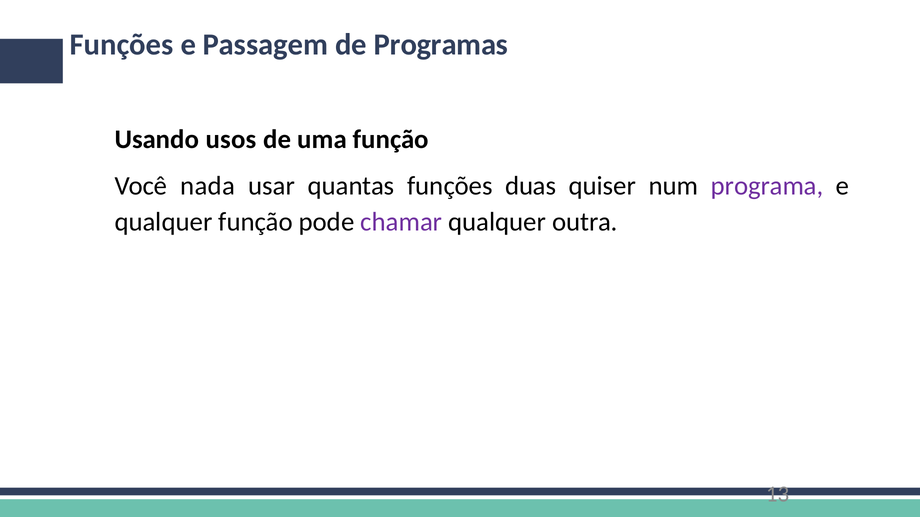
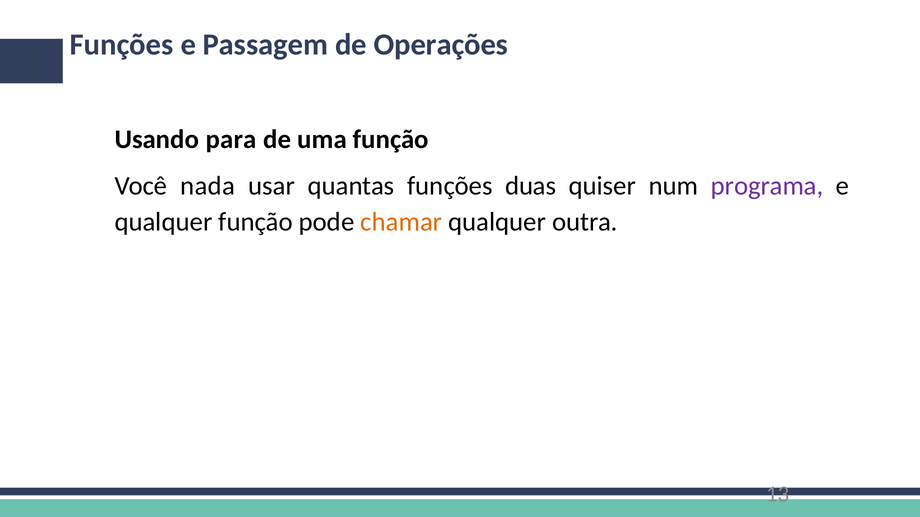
Programas: Programas -> Operações
usos: usos -> para
chamar colour: purple -> orange
